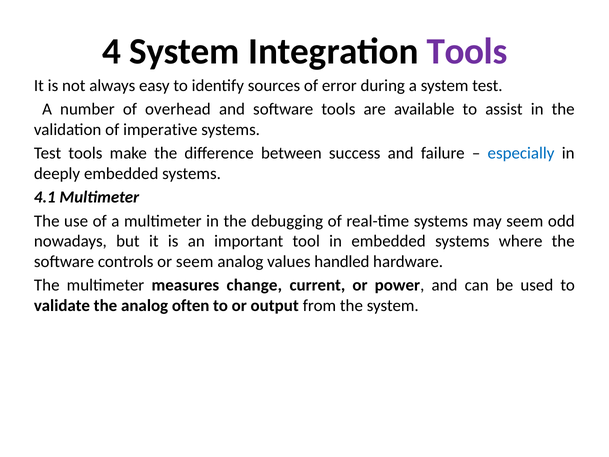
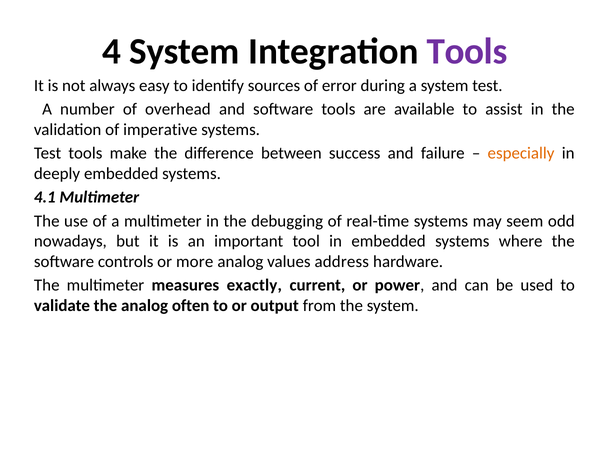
especially colour: blue -> orange
or seem: seem -> more
handled: handled -> address
change: change -> exactly
